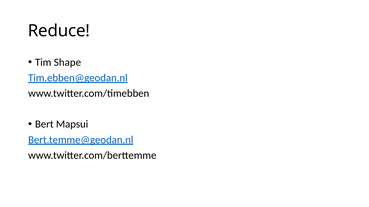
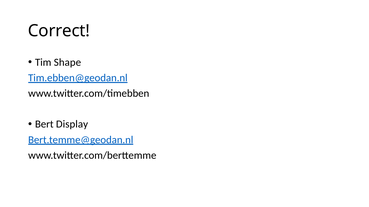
Reduce: Reduce -> Correct
Mapsui: Mapsui -> Display
